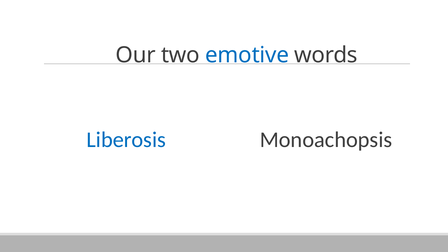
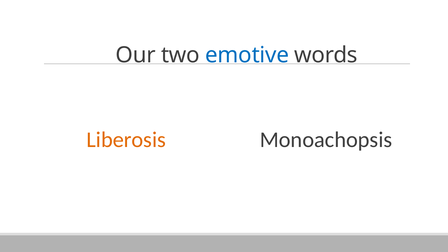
Liberosis colour: blue -> orange
